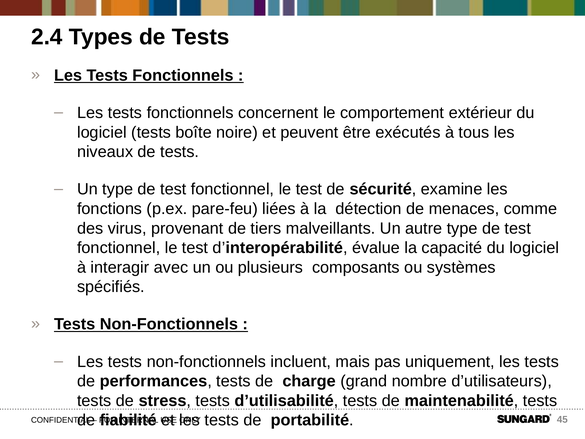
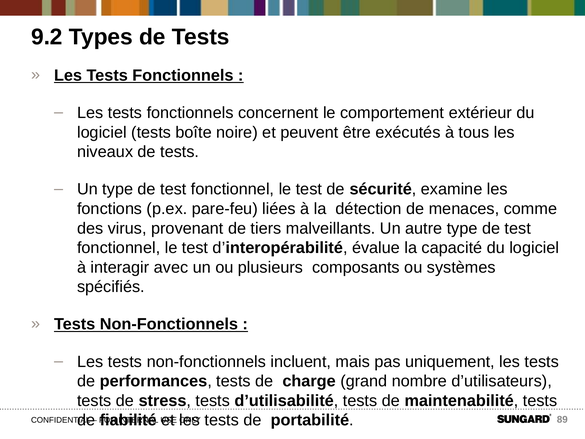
2.4: 2.4 -> 9.2
45: 45 -> 89
